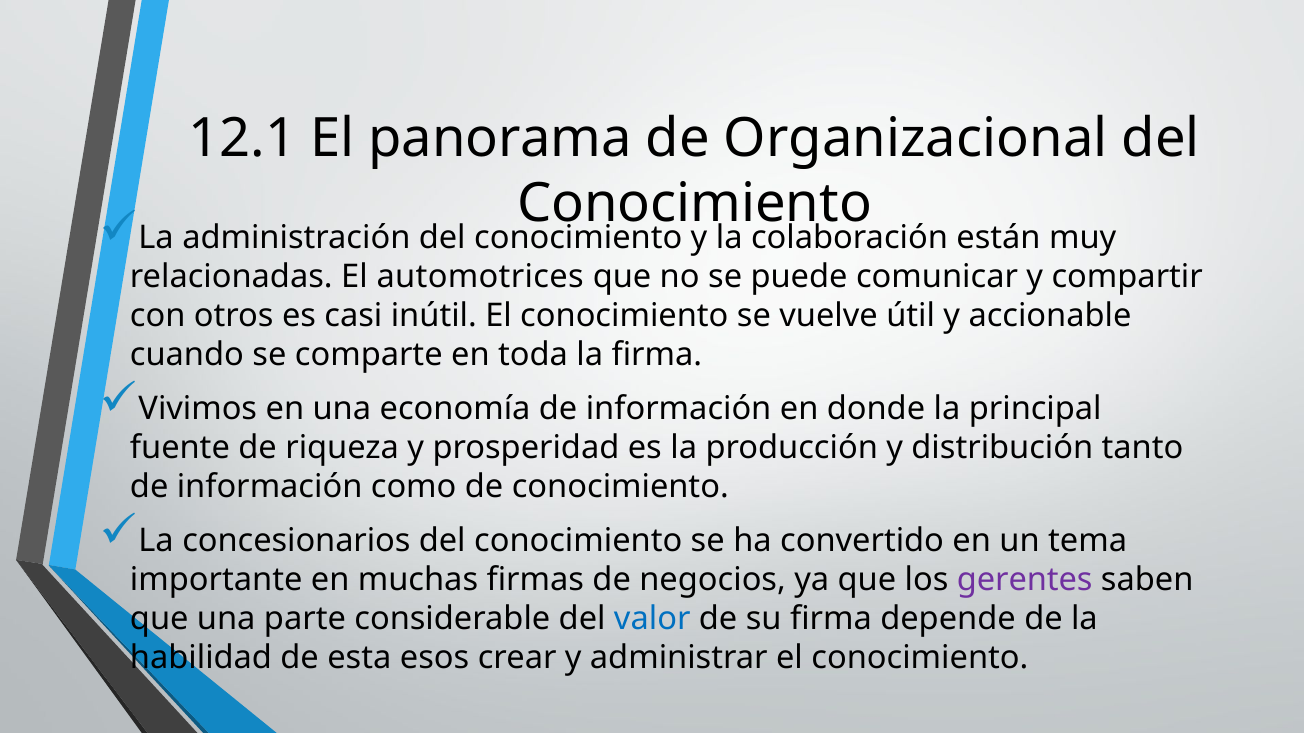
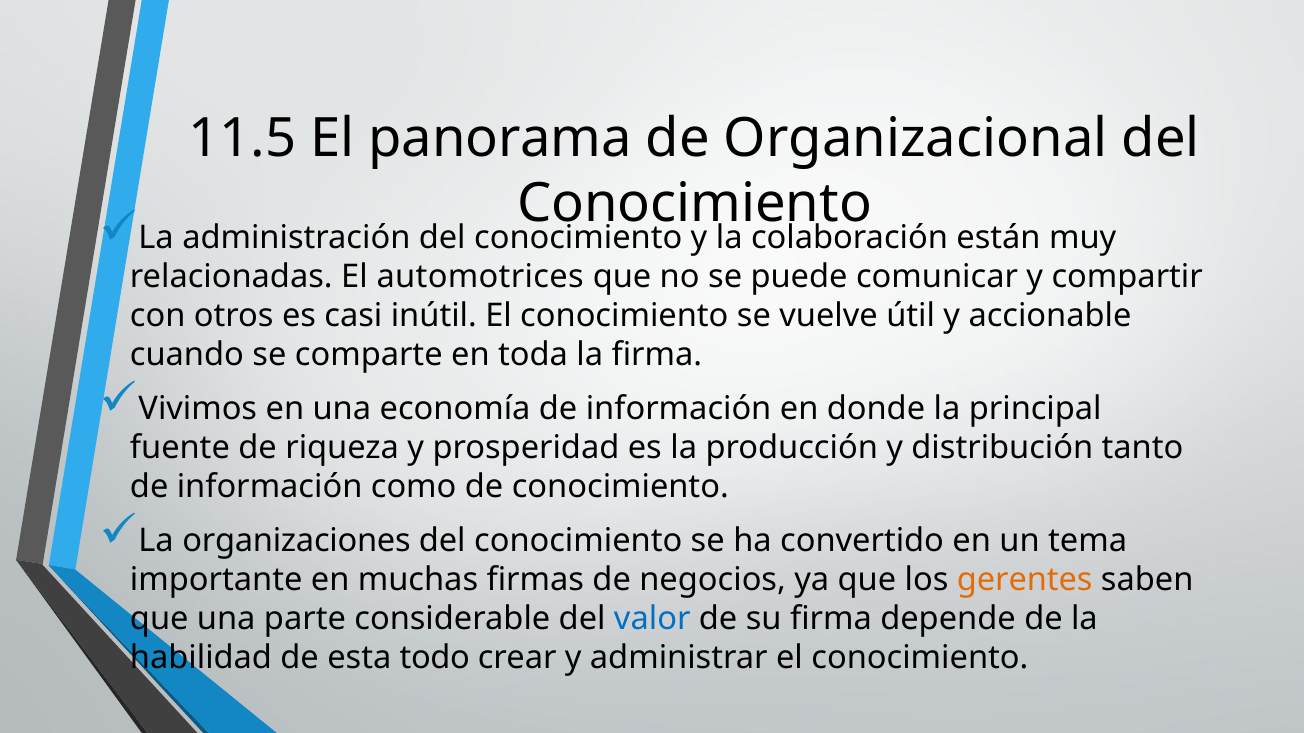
12.1: 12.1 -> 11.5
concesionarios: concesionarios -> organizaciones
gerentes colour: purple -> orange
esos: esos -> todo
